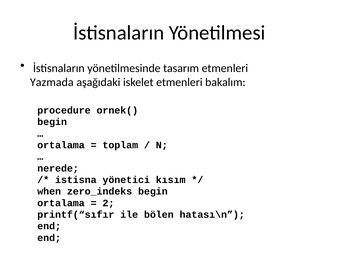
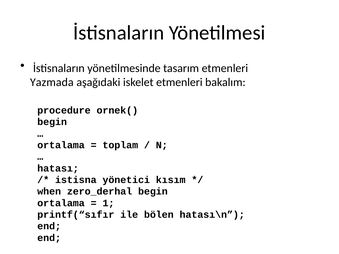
nerede: nerede -> hatası
zero_indeks: zero_indeks -> zero_derhal
2: 2 -> 1
